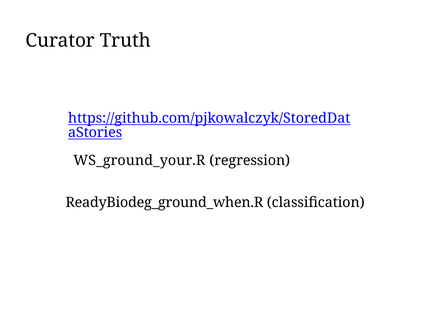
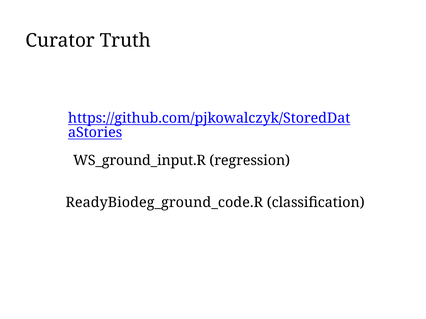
WS_ground_your.R: WS_ground_your.R -> WS_ground_input.R
ReadyBiodeg_ground_when.R: ReadyBiodeg_ground_when.R -> ReadyBiodeg_ground_code.R
